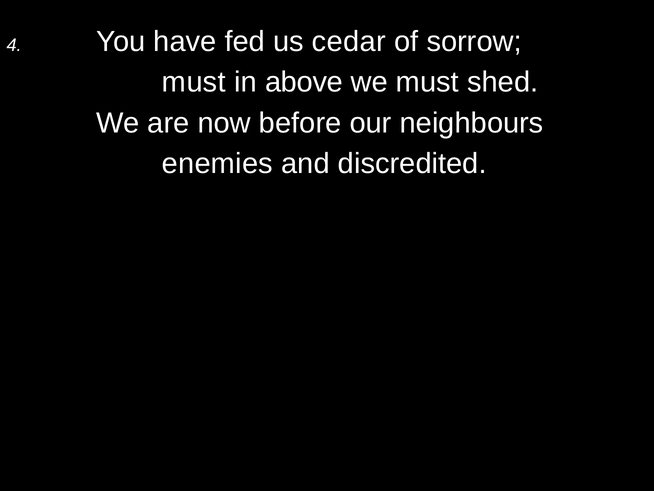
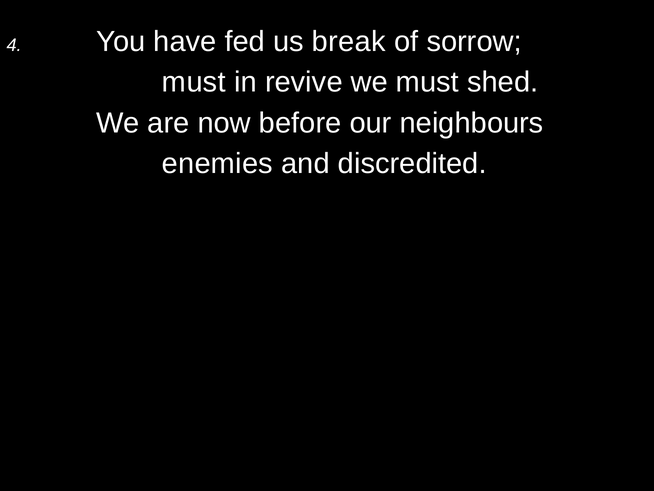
cedar: cedar -> break
above: above -> revive
